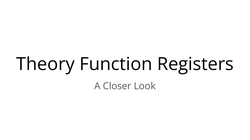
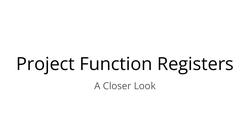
Theory: Theory -> Project
